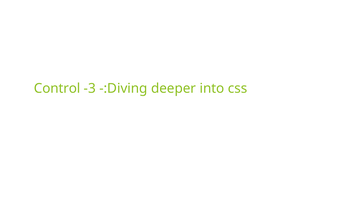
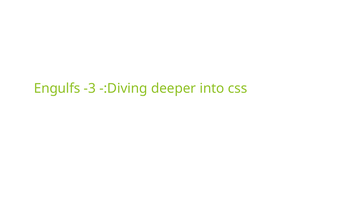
Control: Control -> Engulfs
